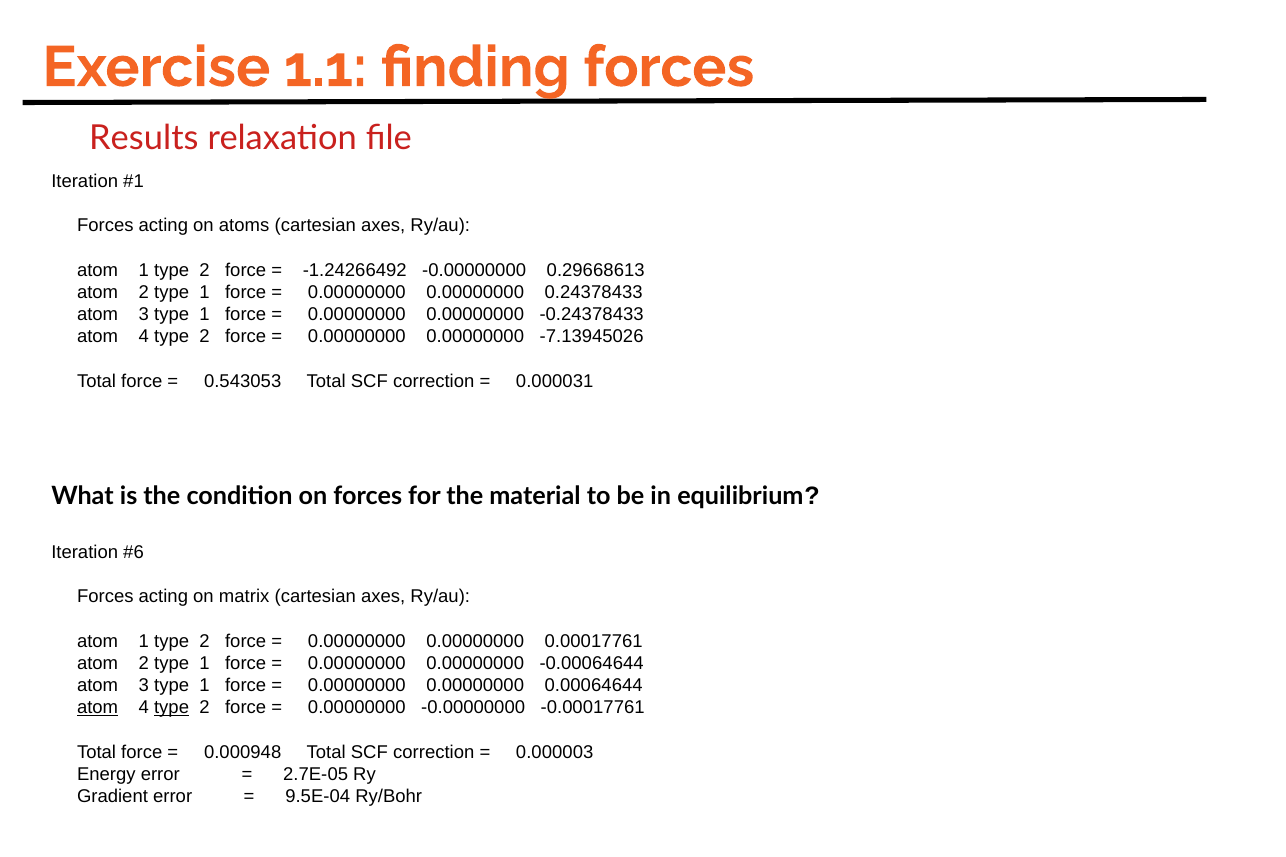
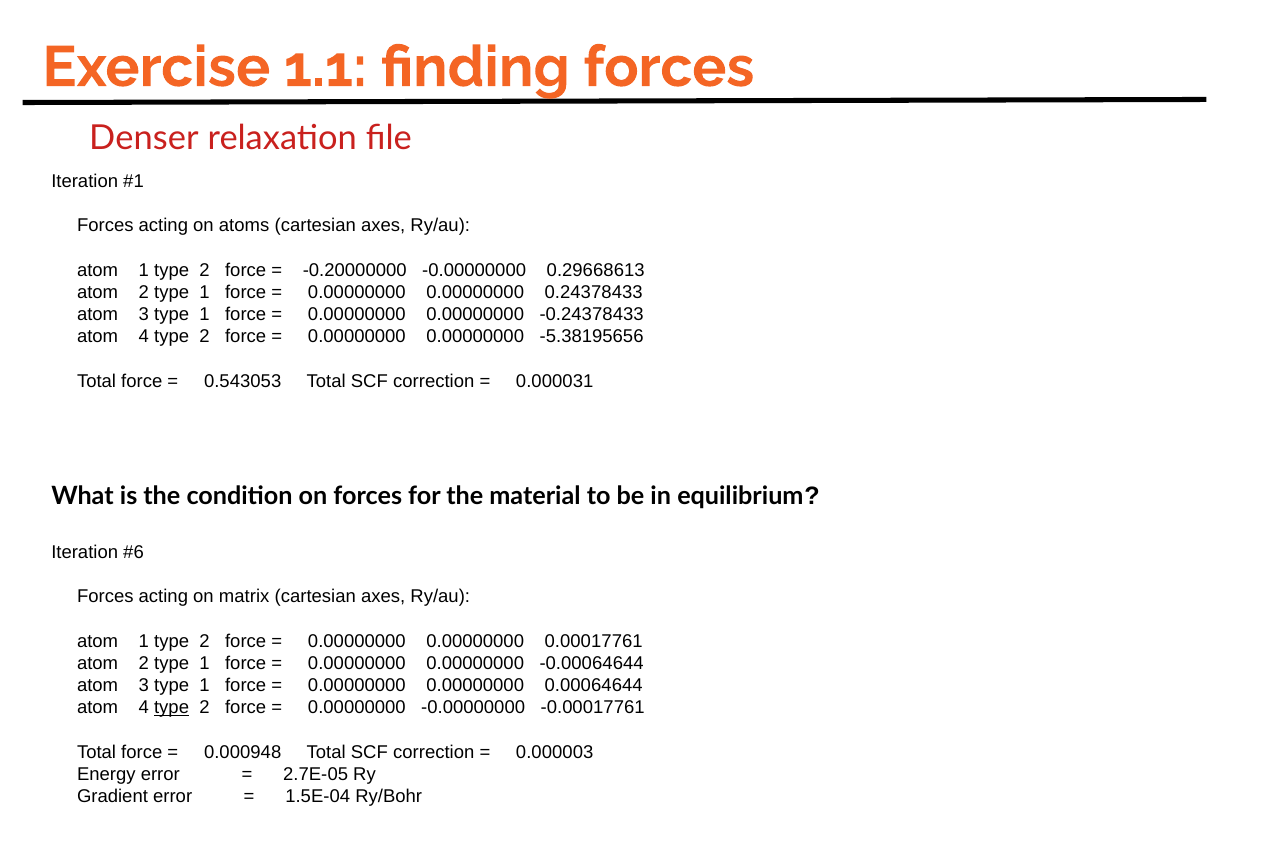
Results: Results -> Denser
-1.24266492: -1.24266492 -> -0.20000000
-7.13945026: -7.13945026 -> -5.38195656
atom at (98, 708) underline: present -> none
9.5E-04: 9.5E-04 -> 1.5E-04
